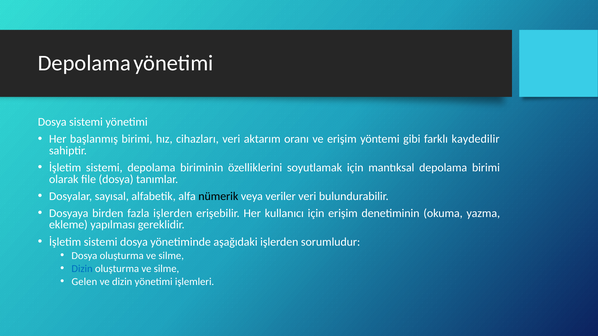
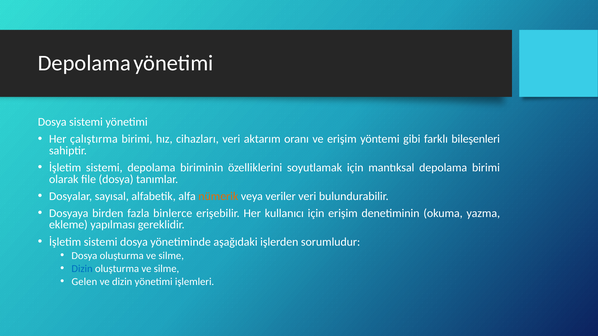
başlanmış: başlanmış -> çalıştırma
kaydedilir: kaydedilir -> bileşenleri
nümerik colour: black -> orange
fazla işlerden: işlerden -> binlerce
